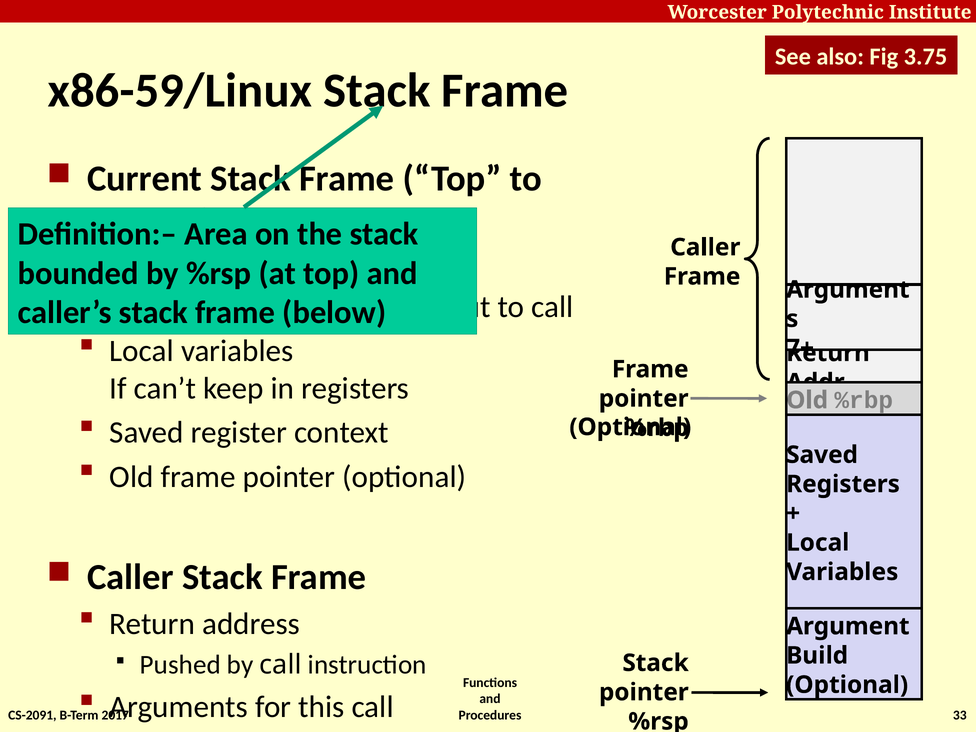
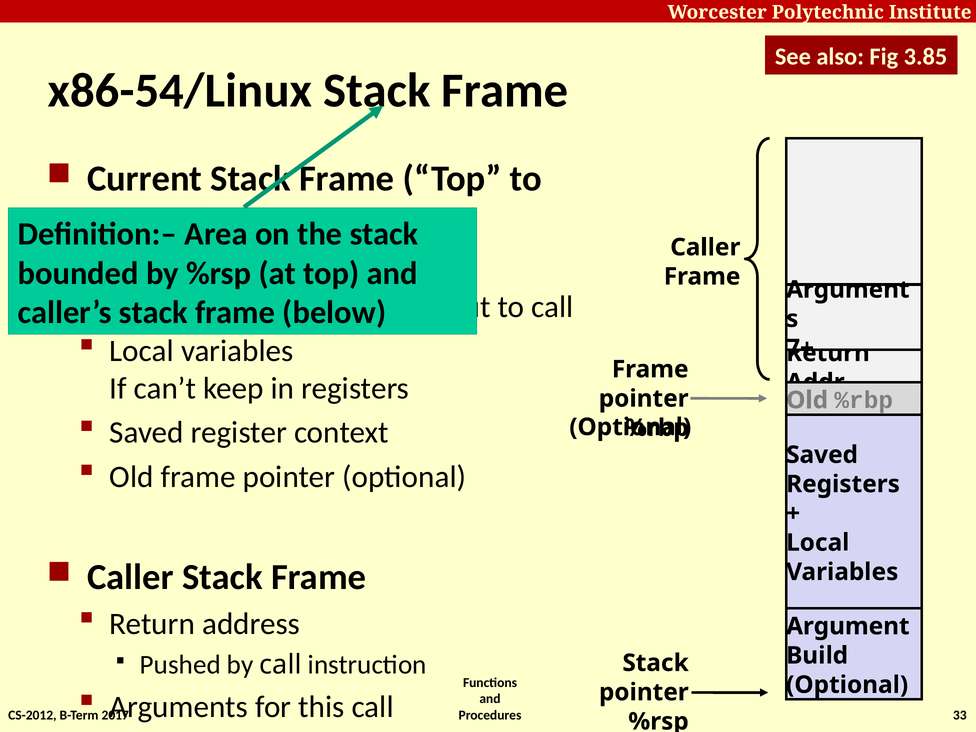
3.75: 3.75 -> 3.85
x86-59/Linux: x86-59/Linux -> x86-54/Linux
CS-2091: CS-2091 -> CS-2012
